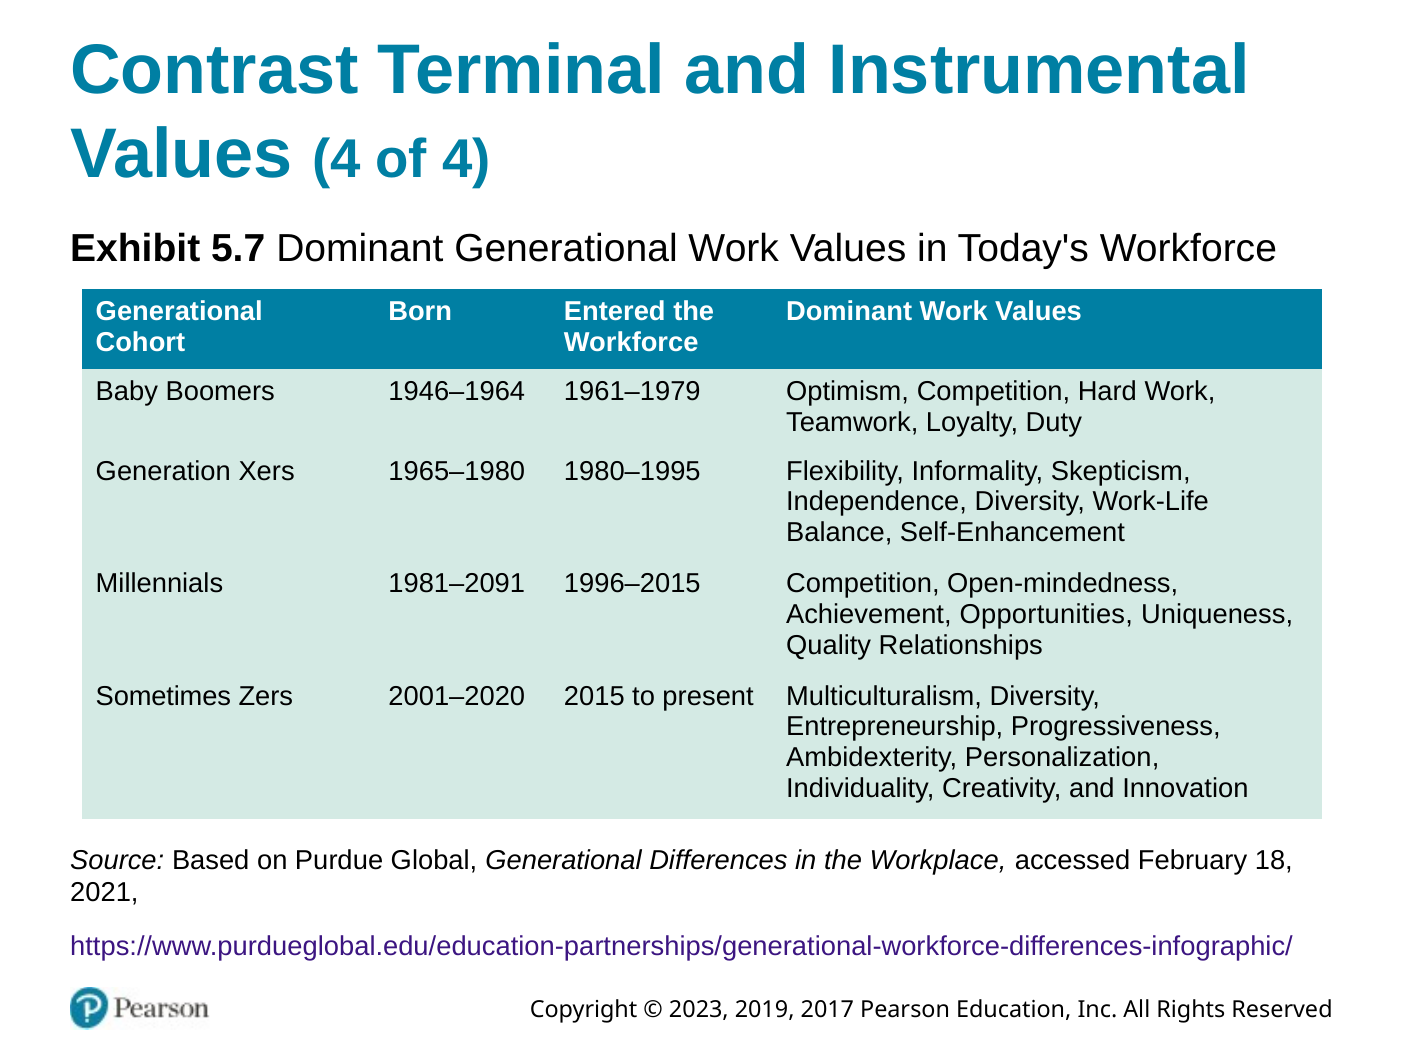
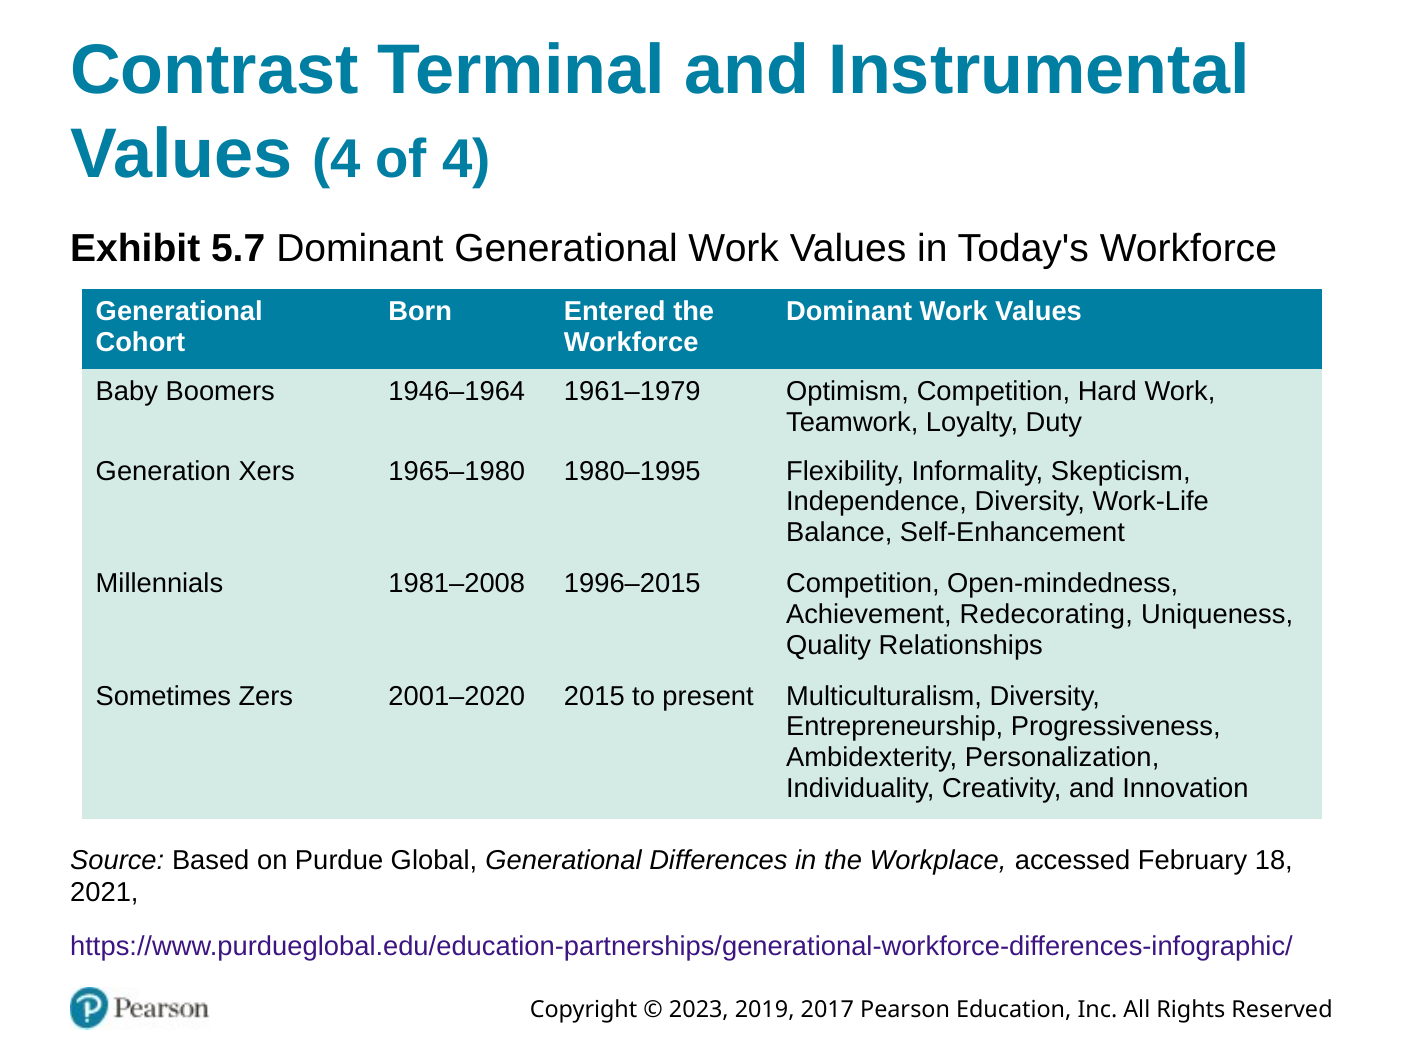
1981–2091: 1981–2091 -> 1981–2008
Opportunities: Opportunities -> Redecorating
